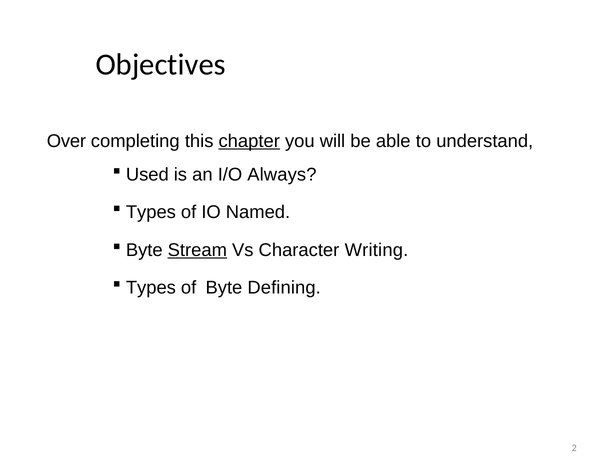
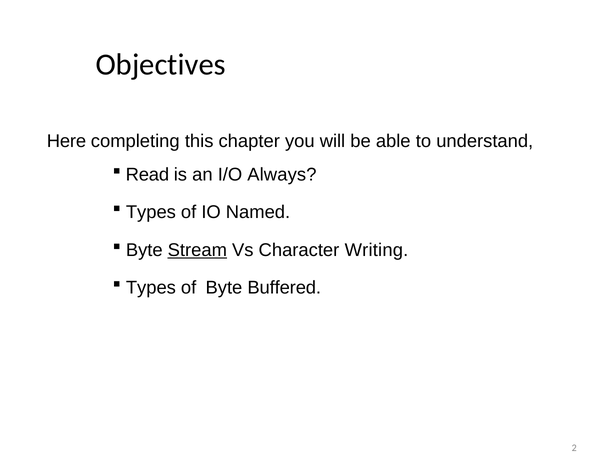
Over: Over -> Here
chapter underline: present -> none
Used: Used -> Read
Defining: Defining -> Buffered
